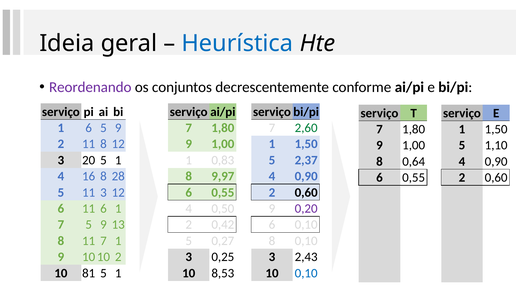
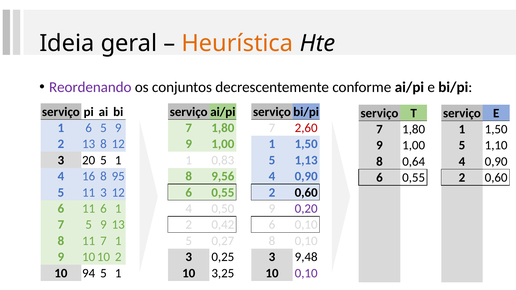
Heurística colour: blue -> orange
2,60 colour: green -> red
2 11: 11 -> 13
2,37: 2,37 -> 1,13
28: 28 -> 95
9,97: 9,97 -> 9,56
2,43: 2,43 -> 9,48
81: 81 -> 94
8,53: 8,53 -> 3,25
0,10 at (306, 273) colour: blue -> purple
